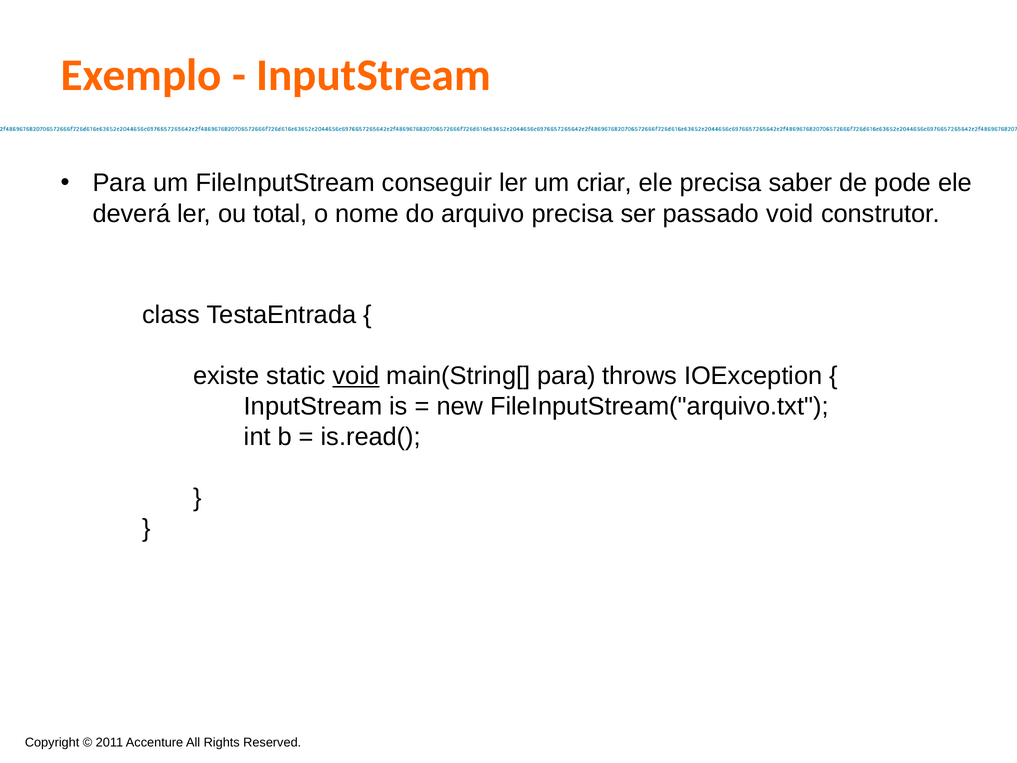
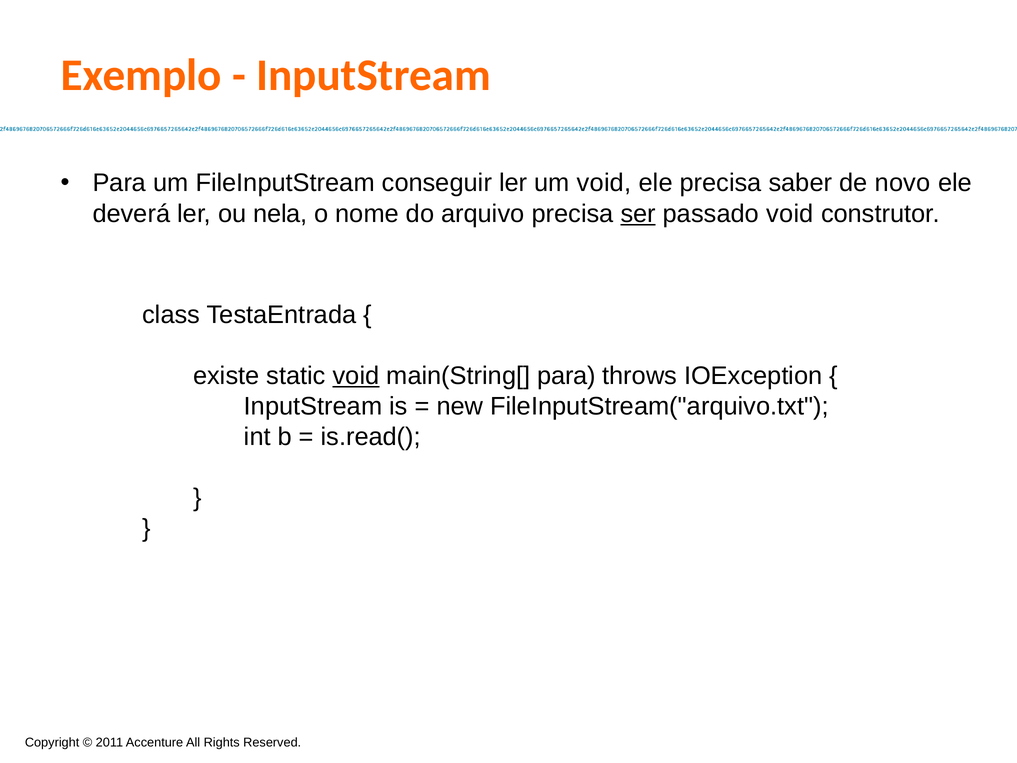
um criar: criar -> void
pode: pode -> novo
total: total -> nela
ser underline: none -> present
